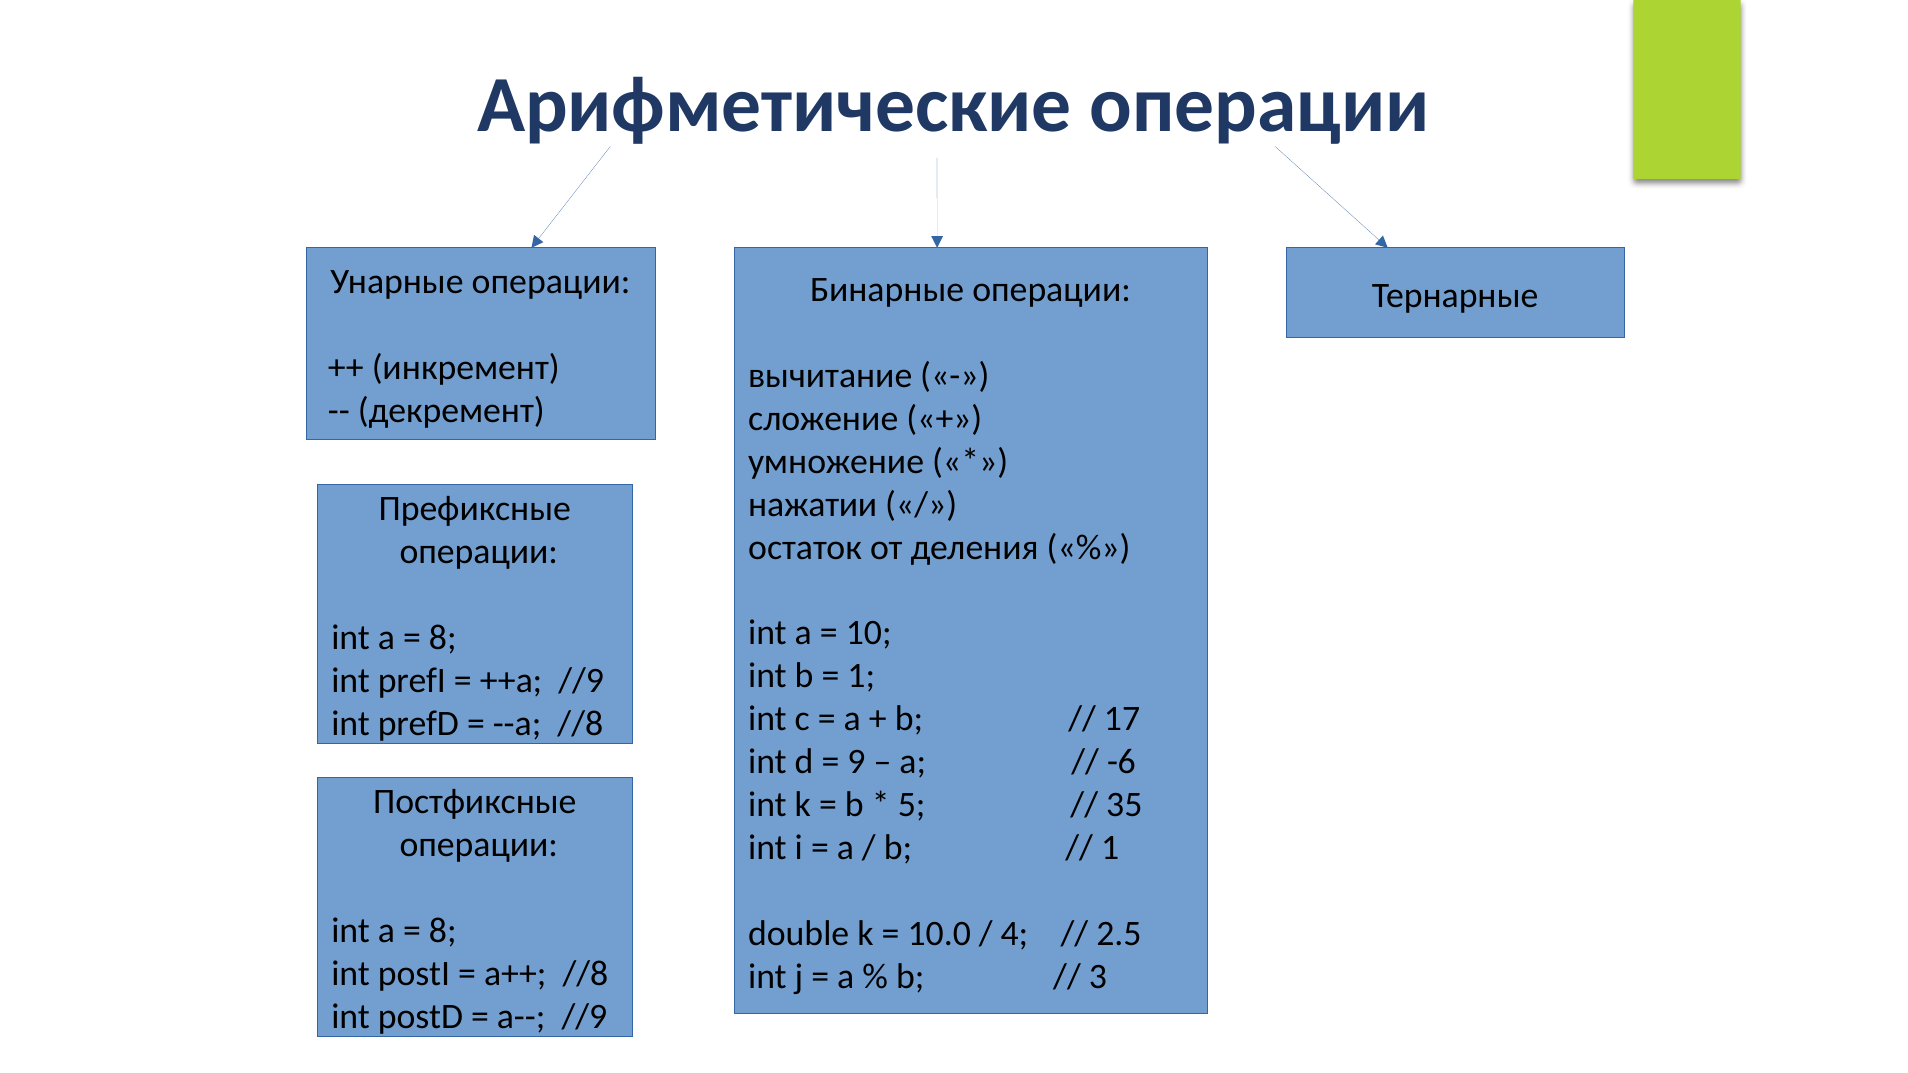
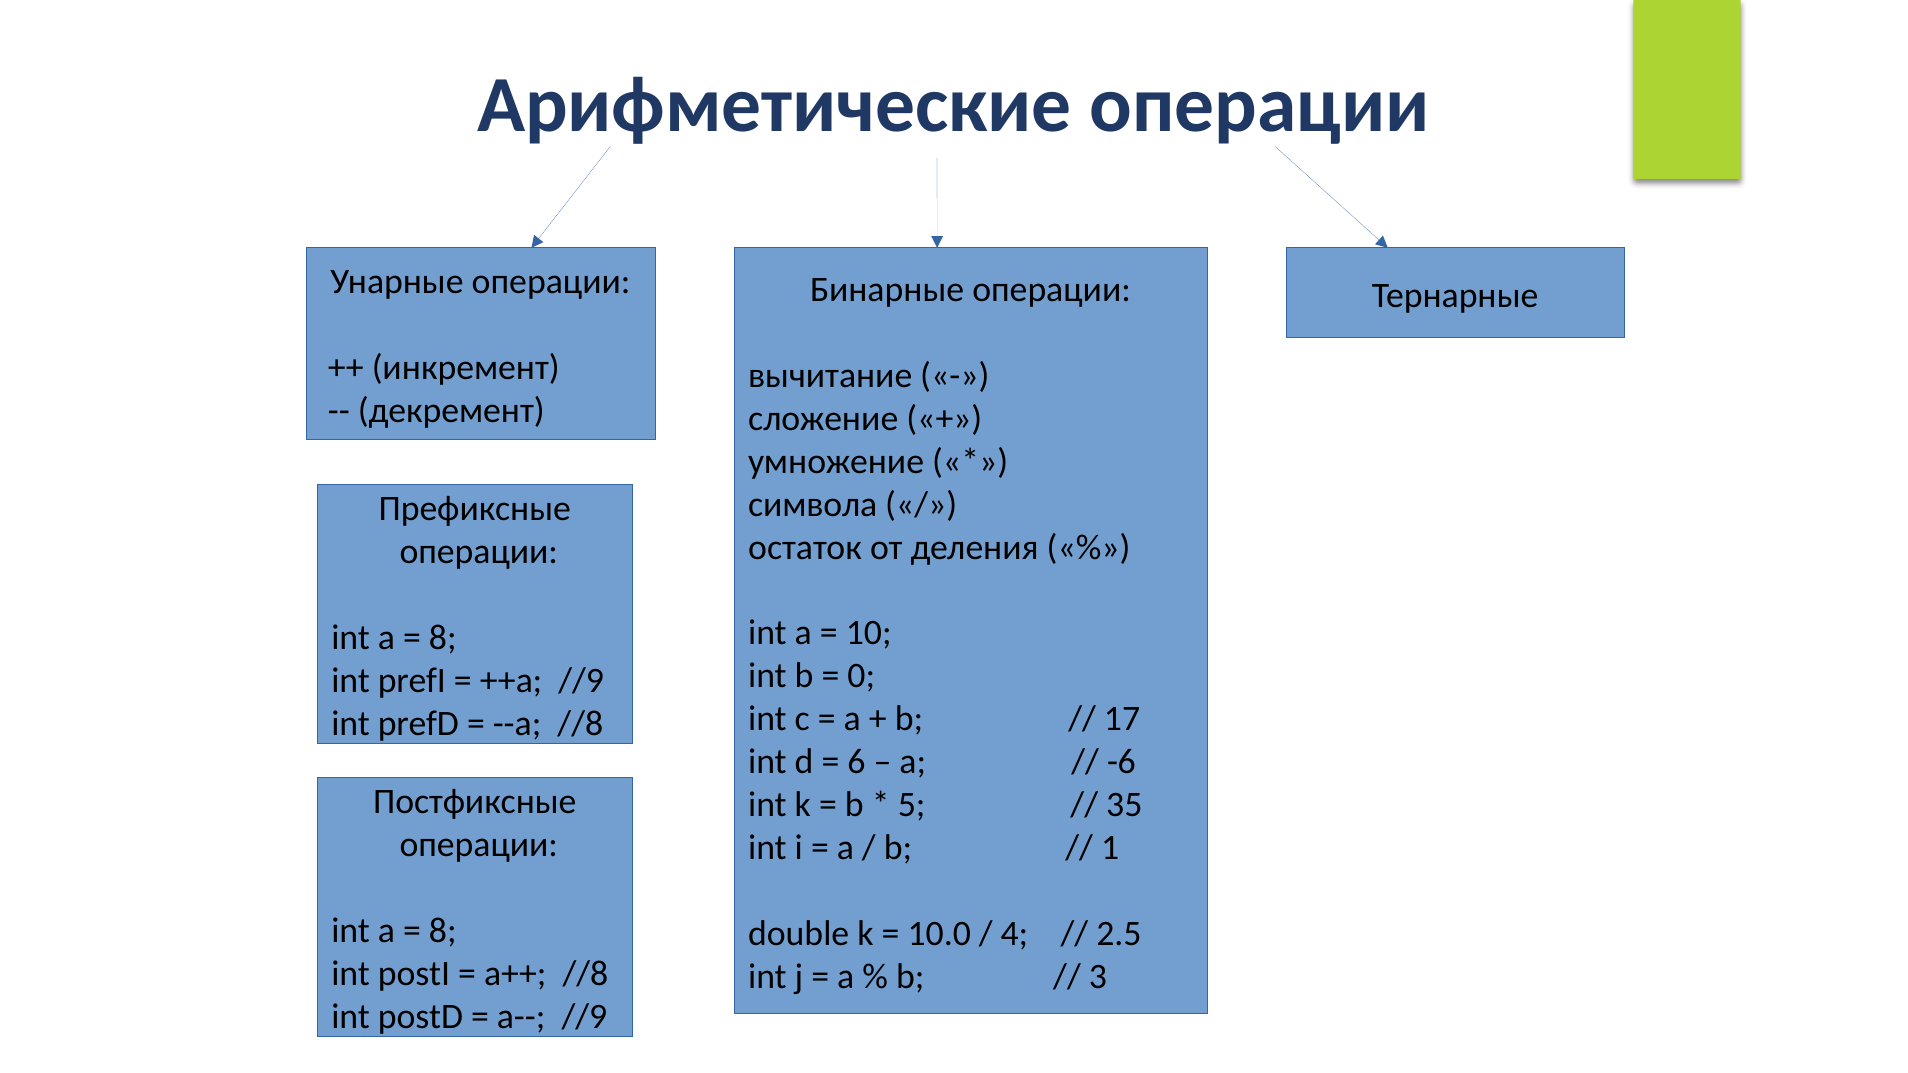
нажатии: нажатии -> символа
1 at (861, 676): 1 -> 0
9: 9 -> 6
